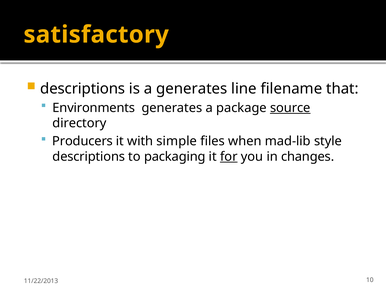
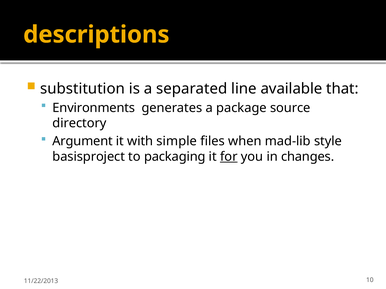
satisfactory: satisfactory -> descriptions
descriptions at (83, 89): descriptions -> substitution
a generates: generates -> separated
filename: filename -> available
source underline: present -> none
Producers: Producers -> Argument
descriptions at (89, 157): descriptions -> basisproject
